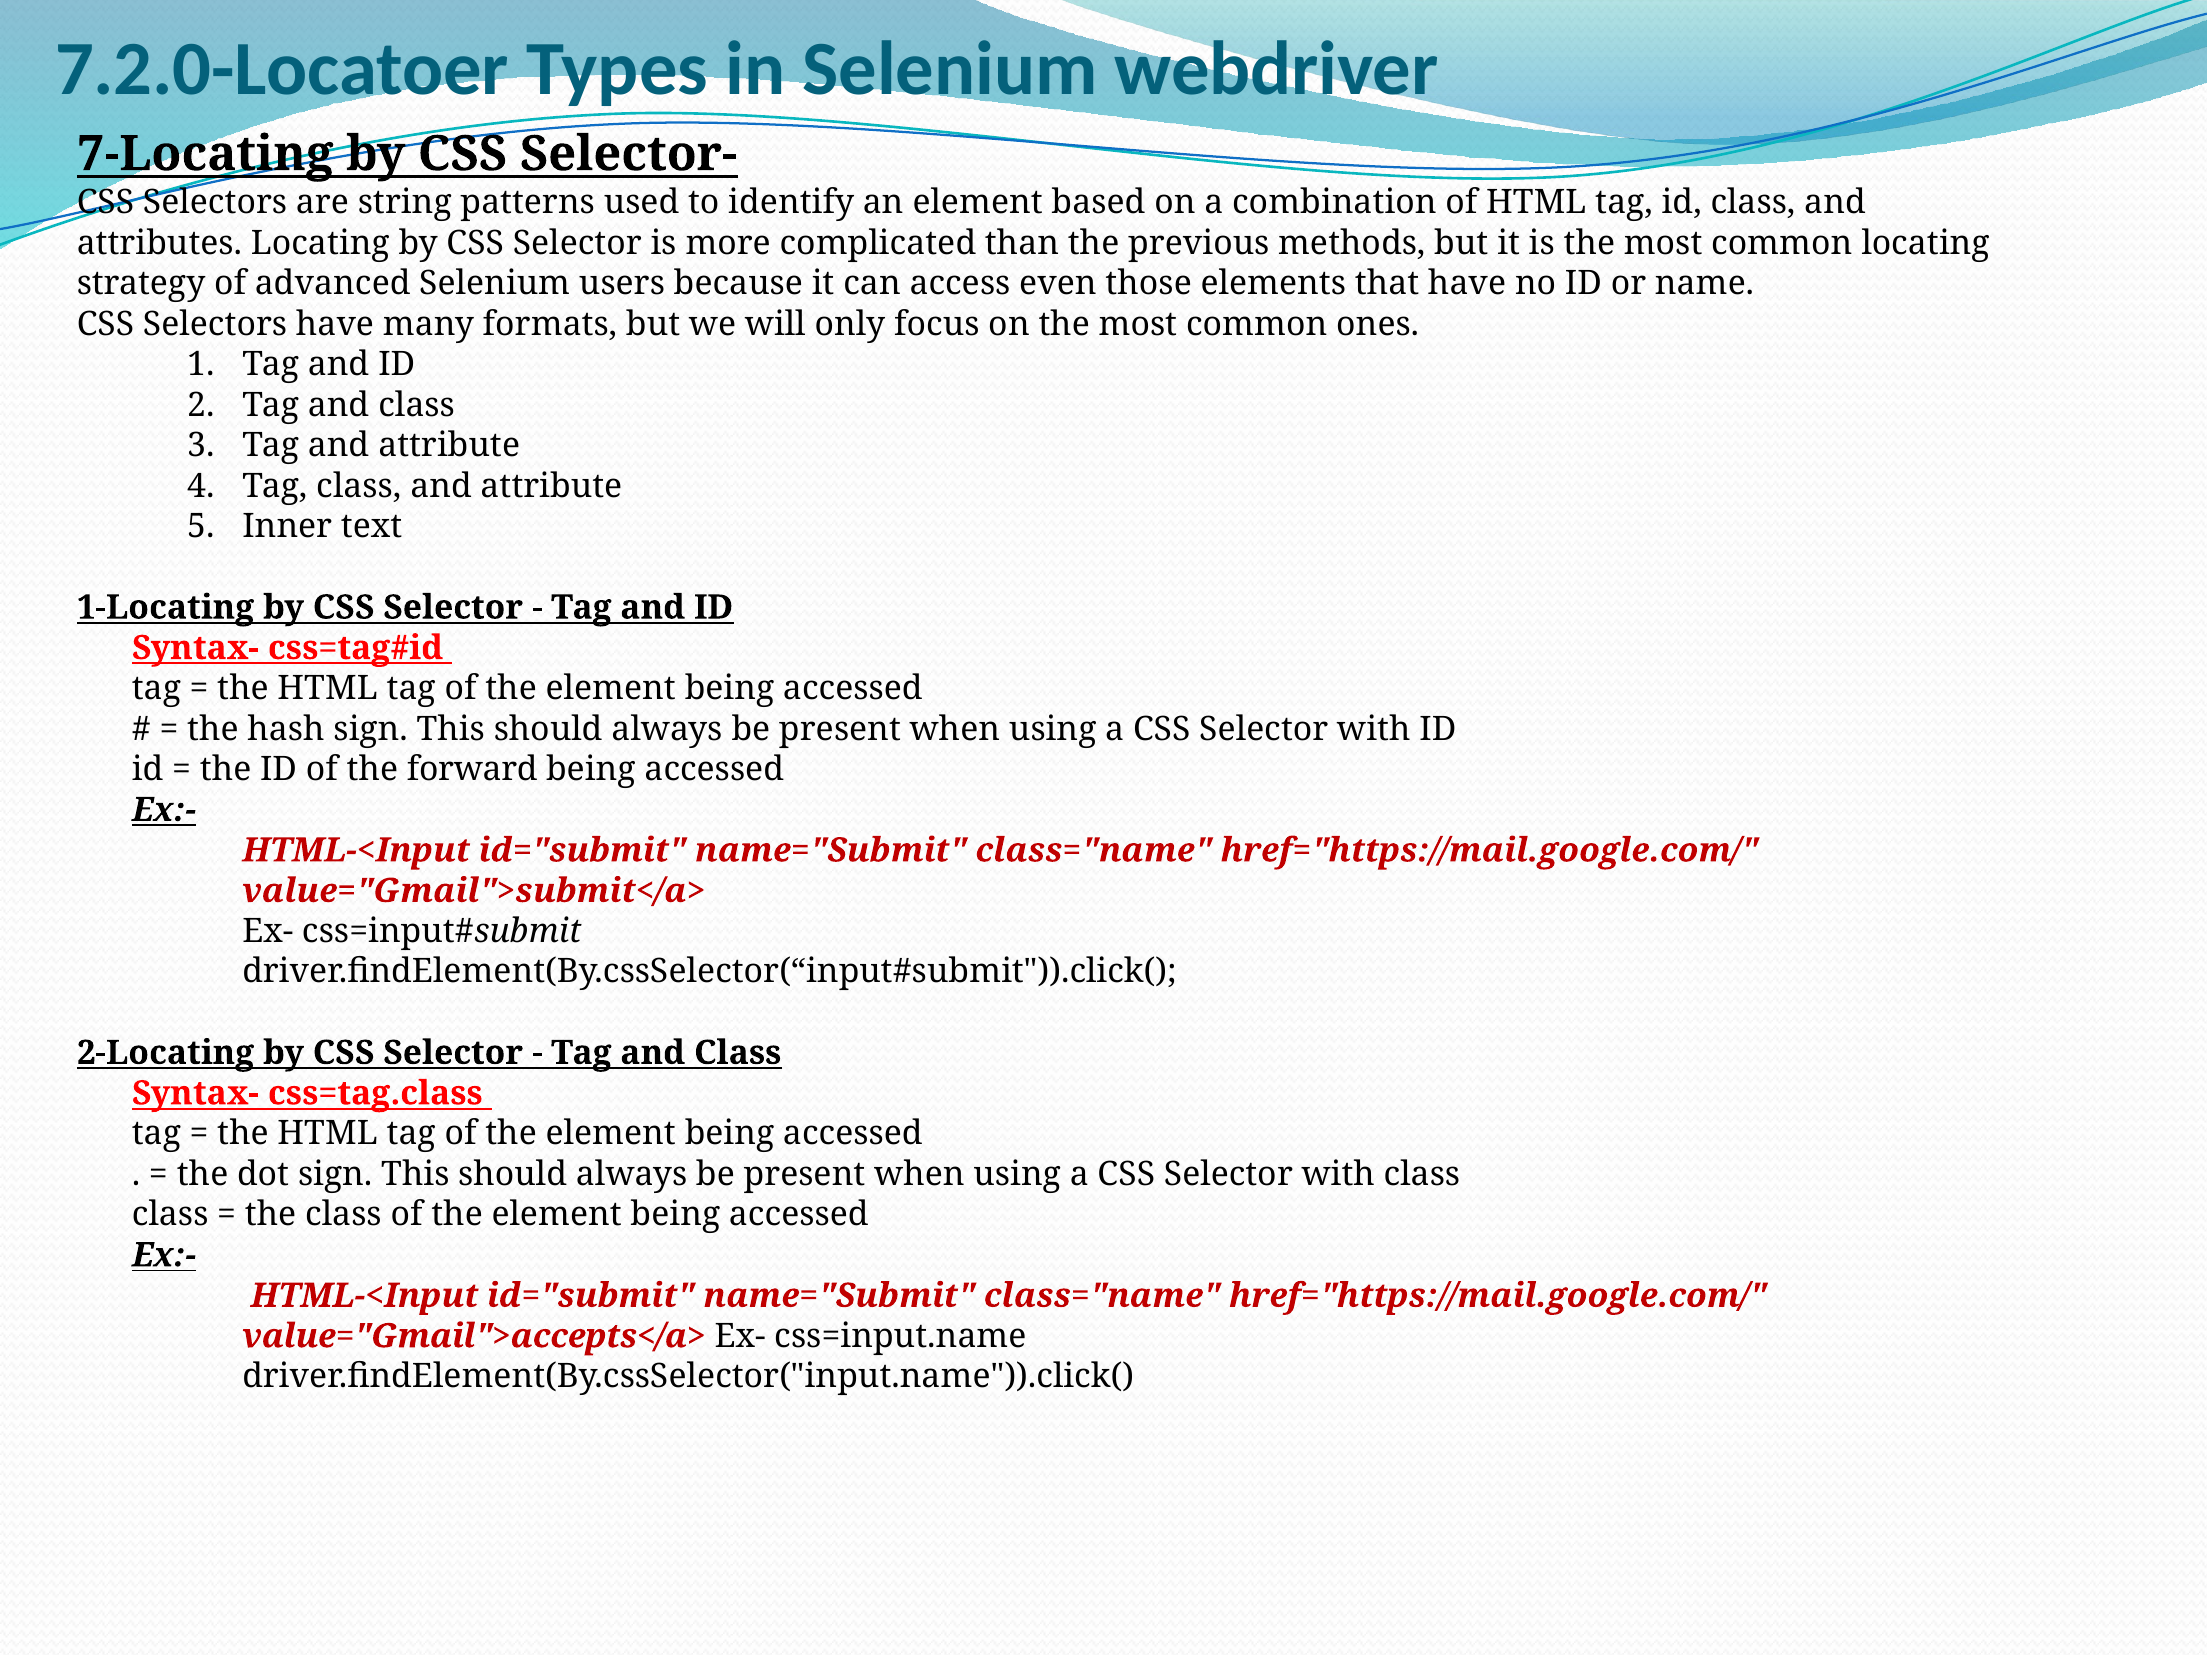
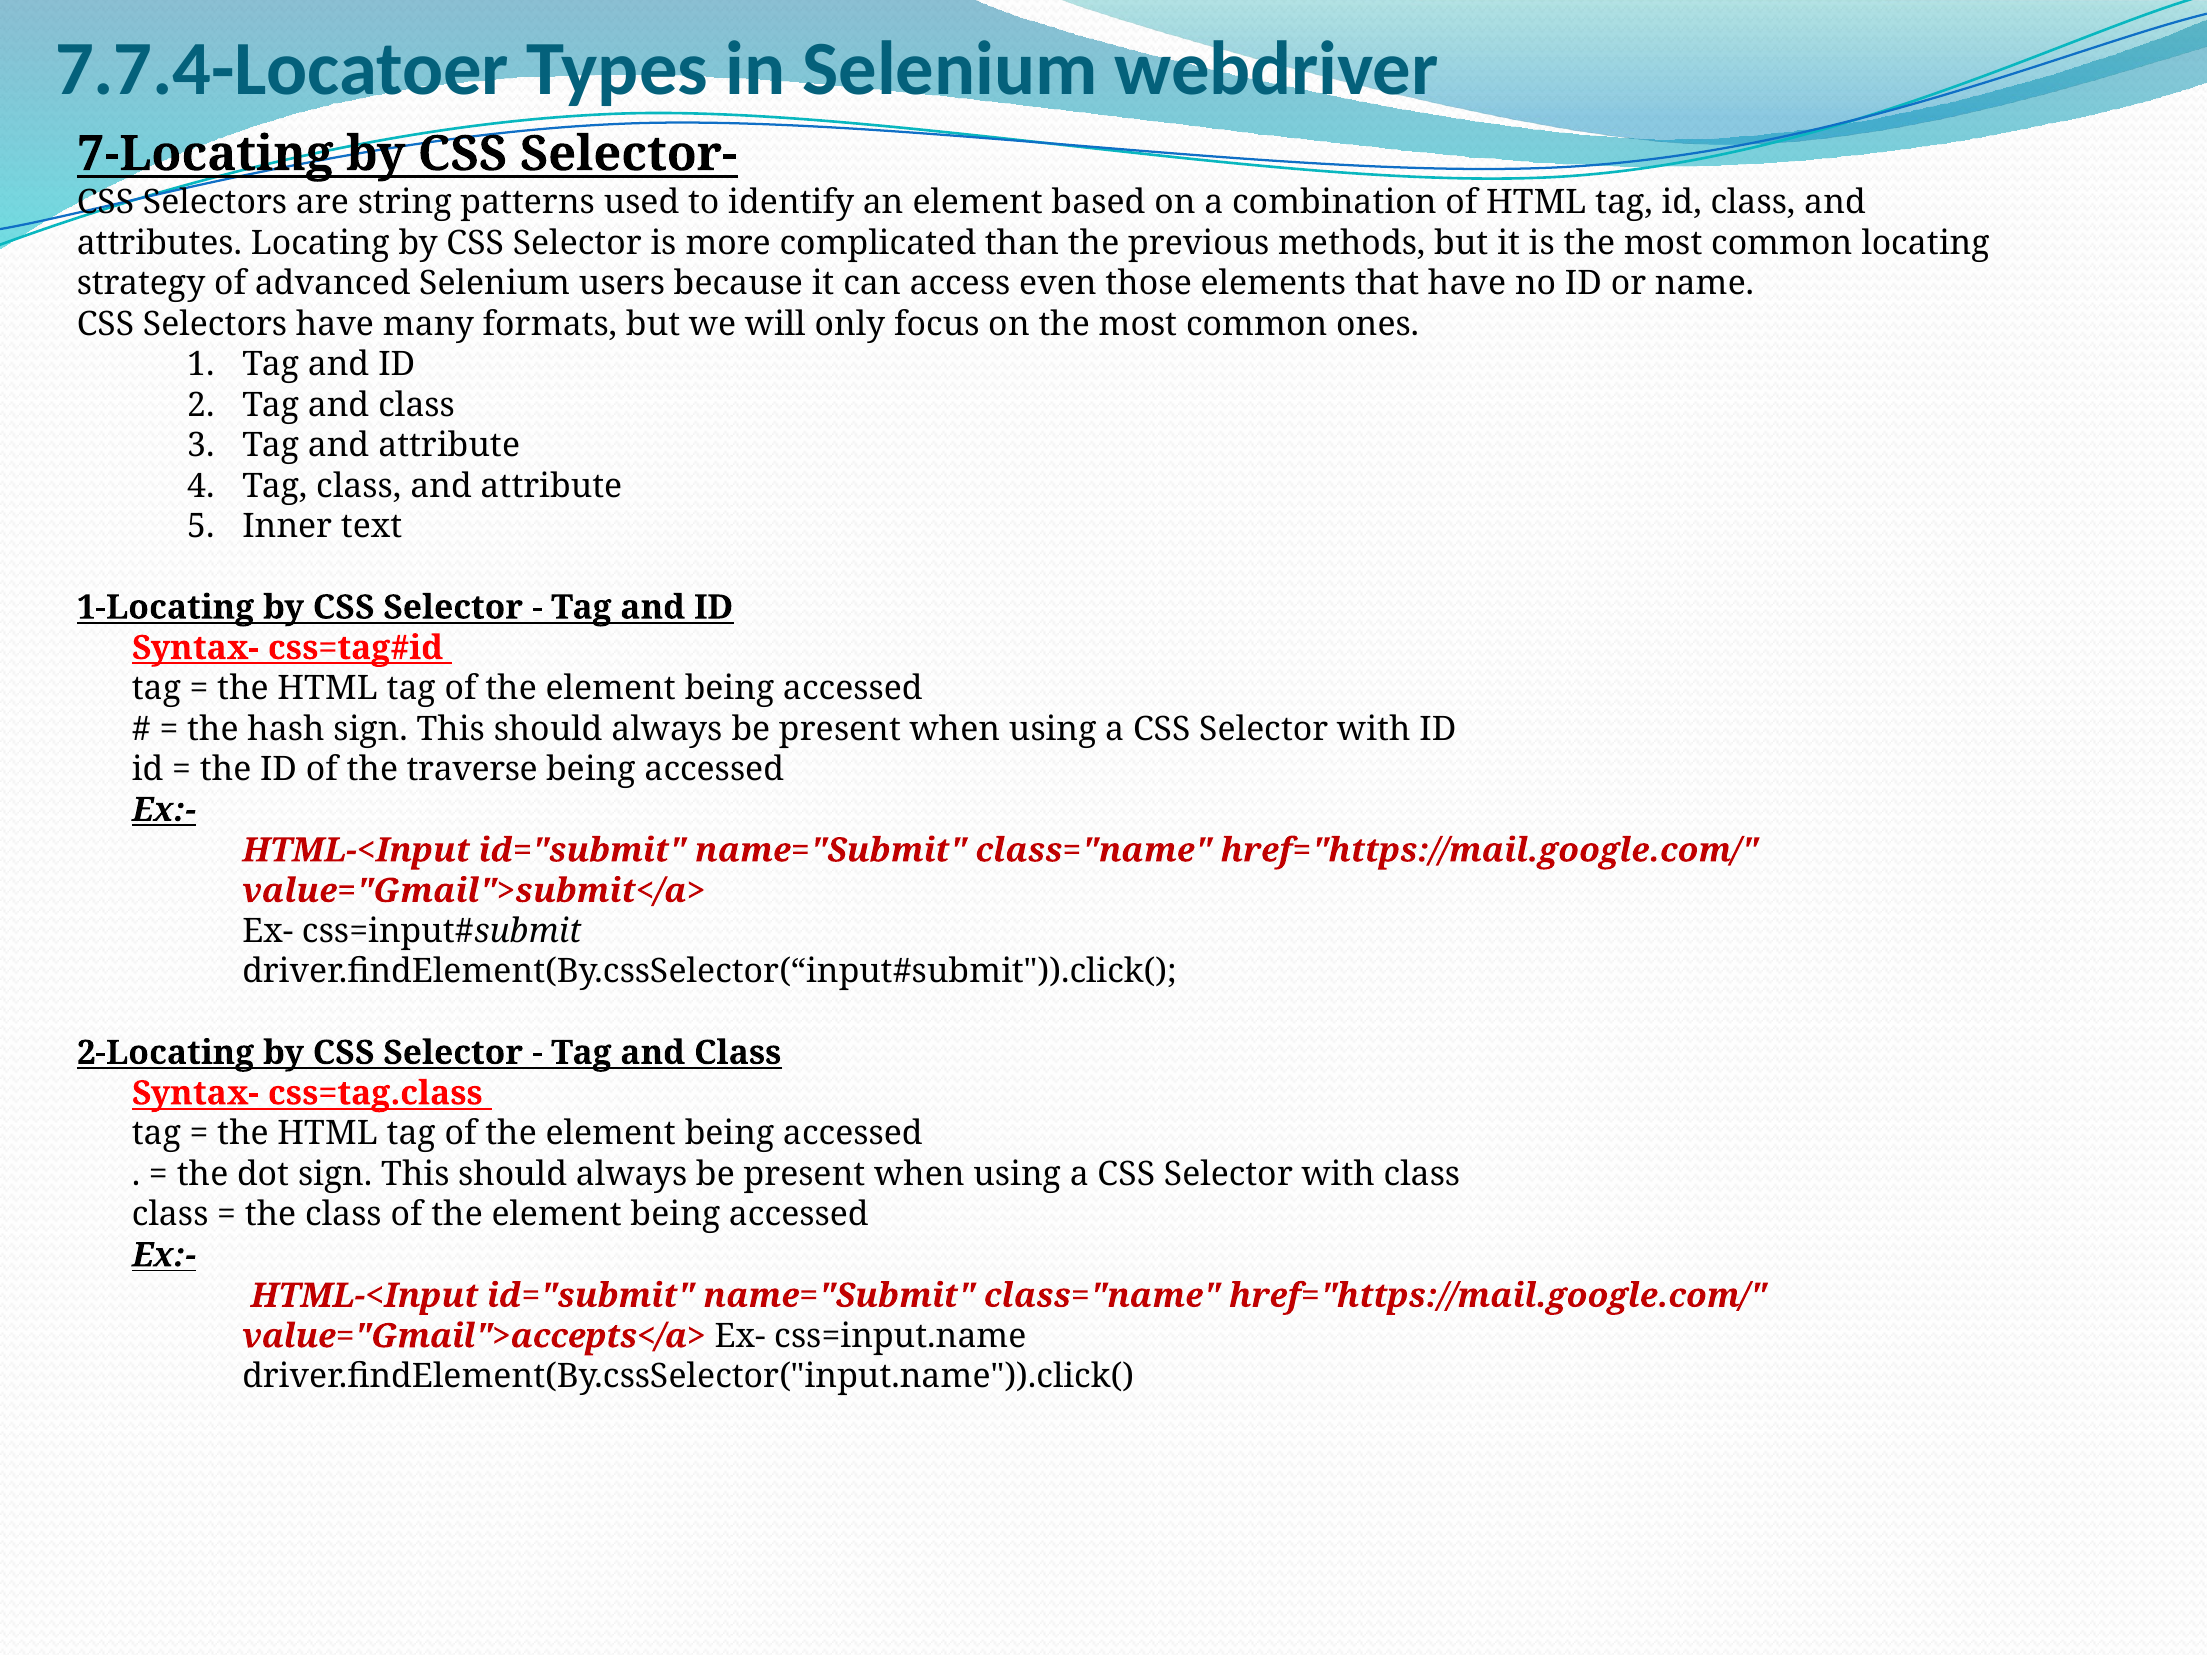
7.2.0-Locatoer: 7.2.0-Locatoer -> 7.7.4-Locatoer
forward: forward -> traverse
